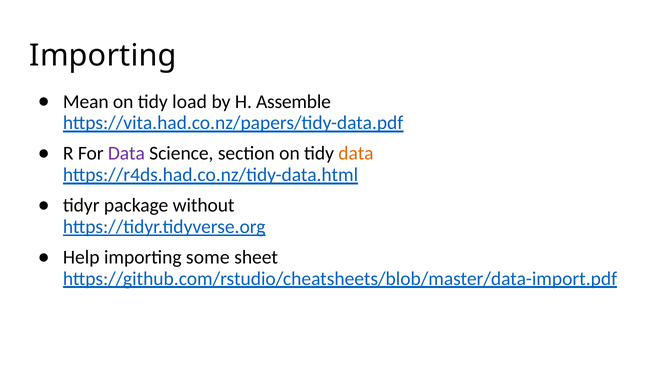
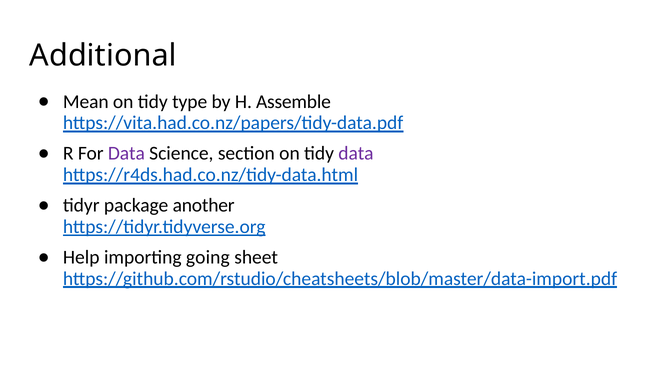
Importing at (103, 56): Importing -> Additional
load: load -> type
data at (356, 153) colour: orange -> purple
without: without -> another
some: some -> going
